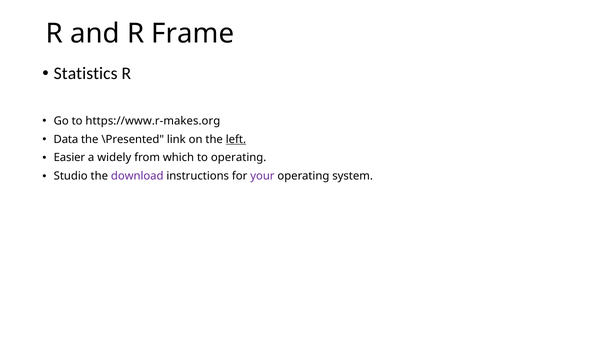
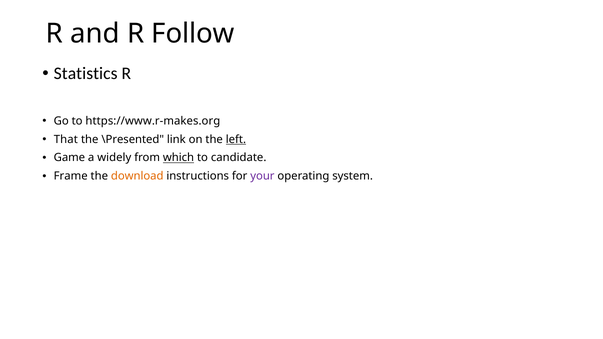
Frame: Frame -> Follow
Data: Data -> That
Easier: Easier -> Game
which underline: none -> present
to operating: operating -> candidate
Studio: Studio -> Frame
download colour: purple -> orange
